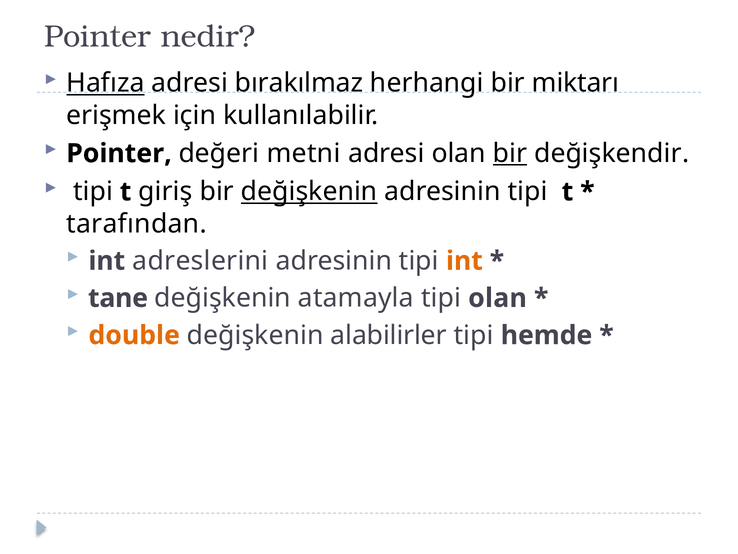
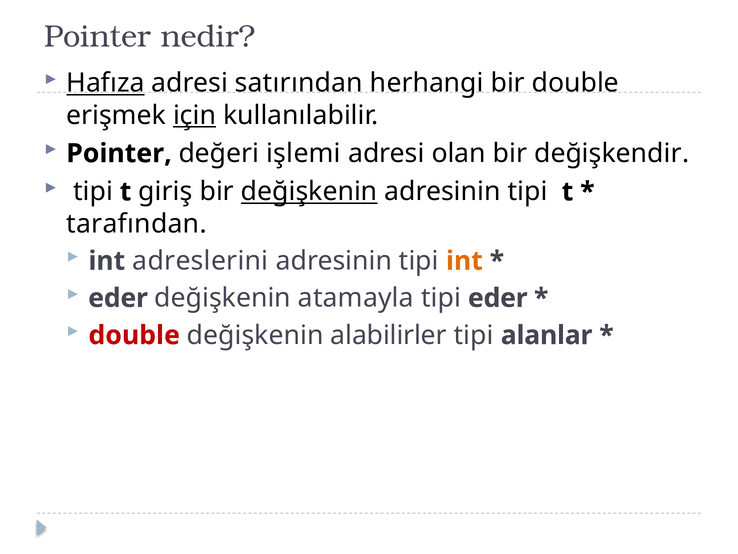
bırakılmaz: bırakılmaz -> satırından
bir miktarı: miktarı -> double
için underline: none -> present
metni: metni -> işlemi
bir at (510, 153) underline: present -> none
tane at (118, 298): tane -> eder
tipi olan: olan -> eder
double at (134, 335) colour: orange -> red
hemde: hemde -> alanlar
